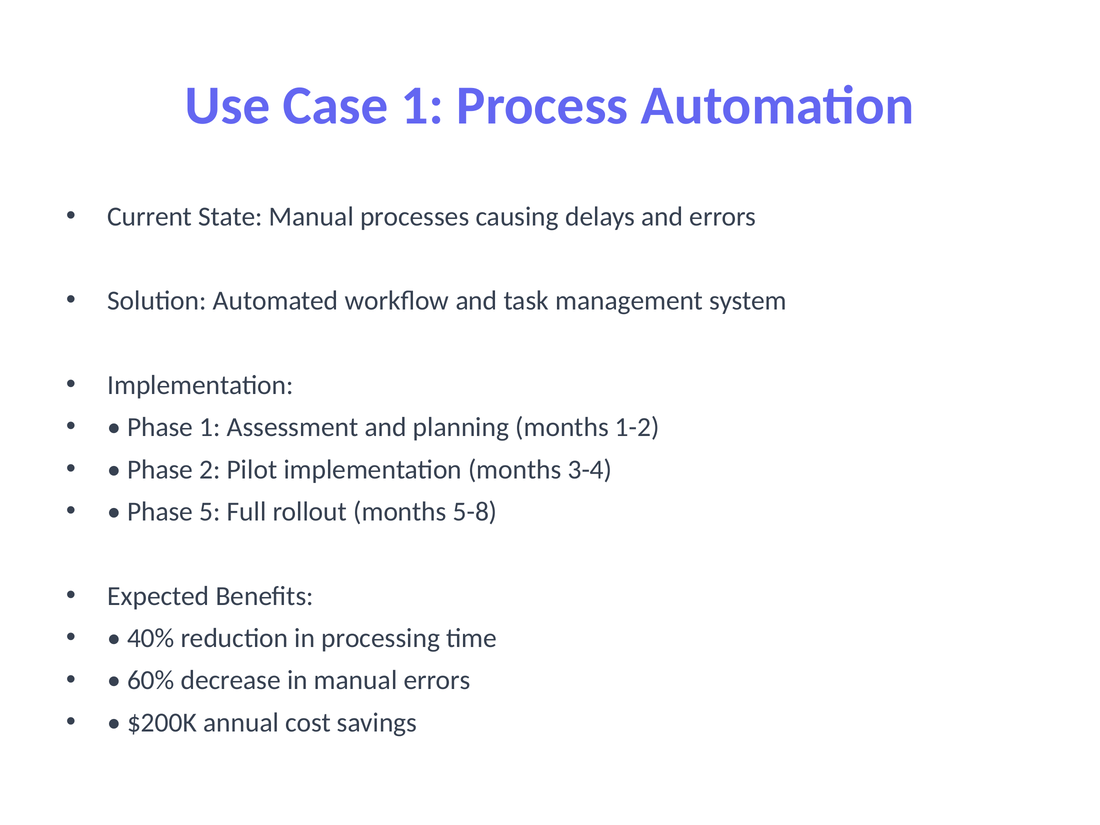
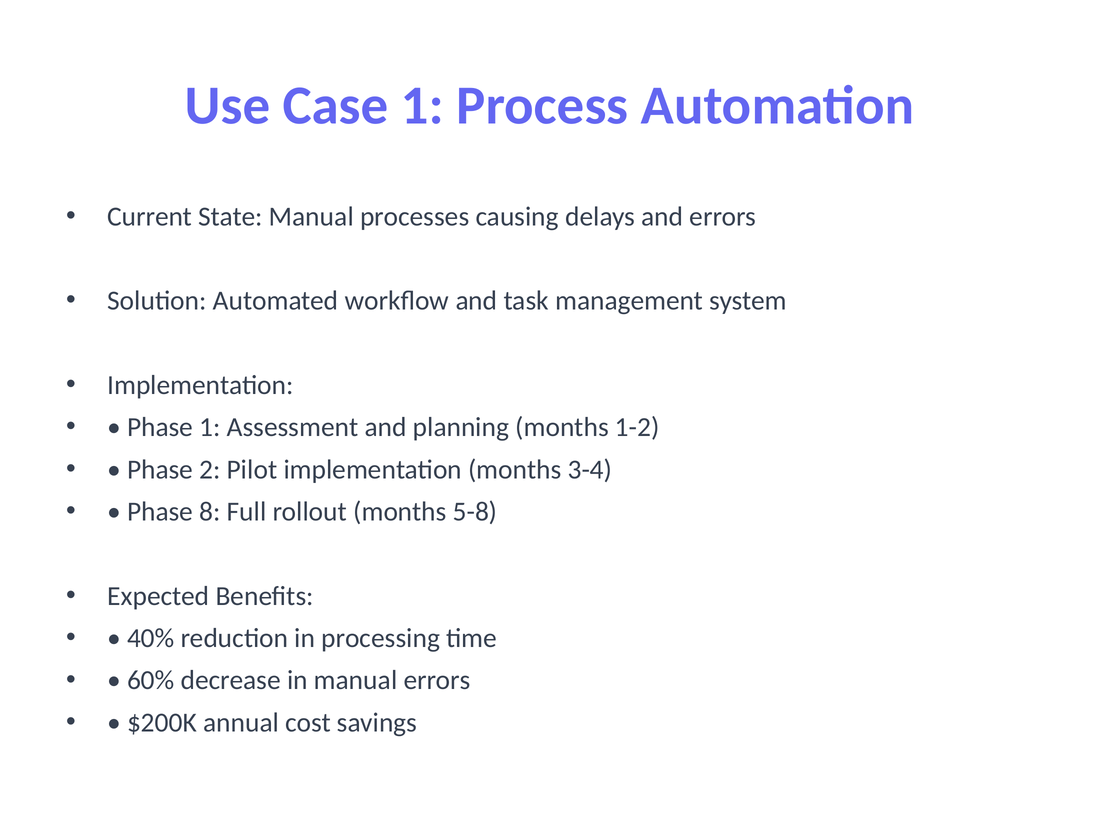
5: 5 -> 8
